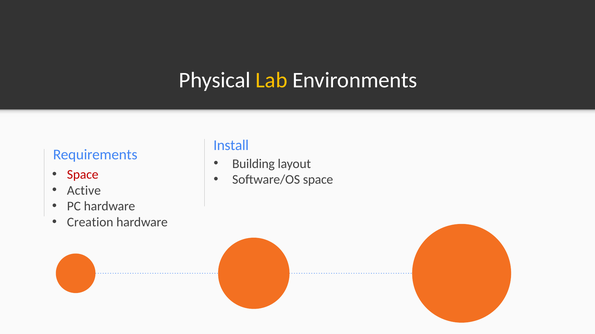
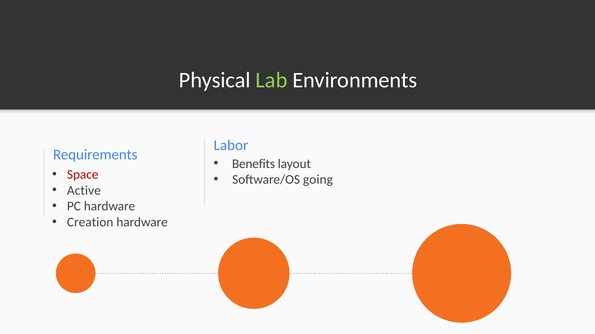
Lab colour: yellow -> light green
Install: Install -> Labor
Building: Building -> Benefits
Software/OS space: space -> going
